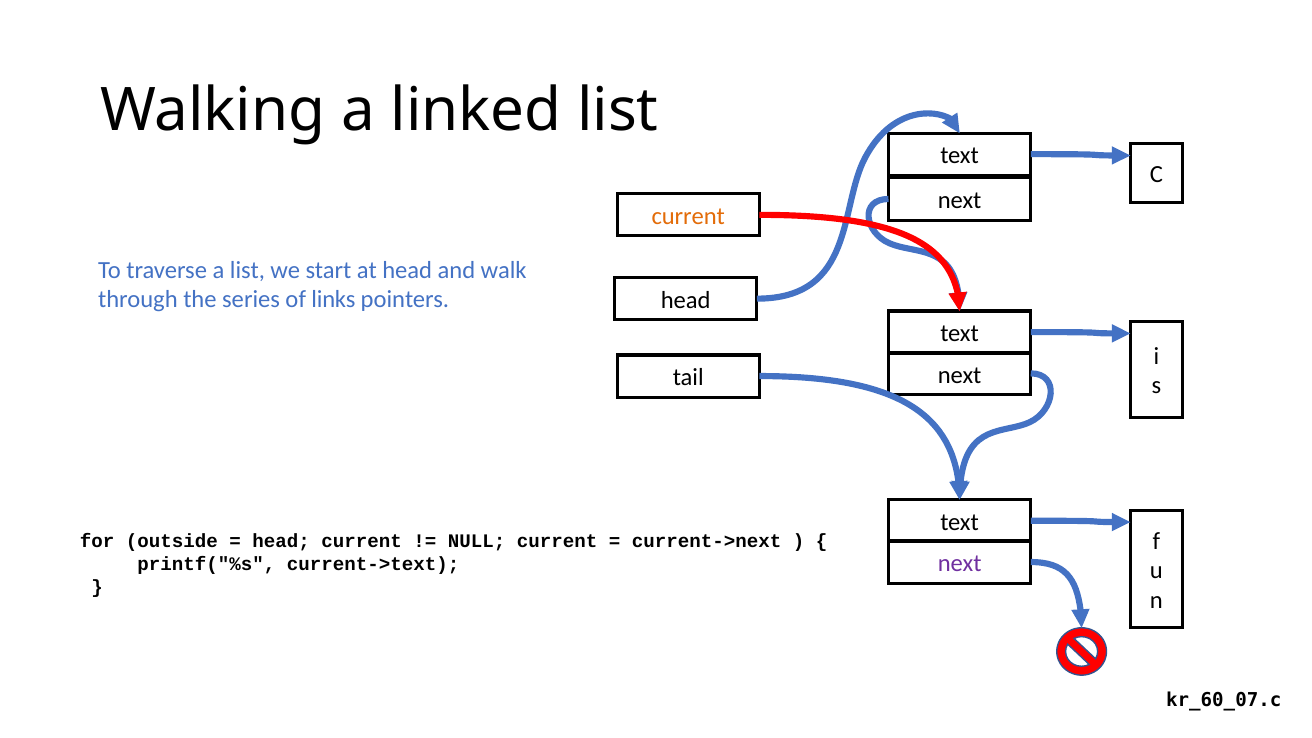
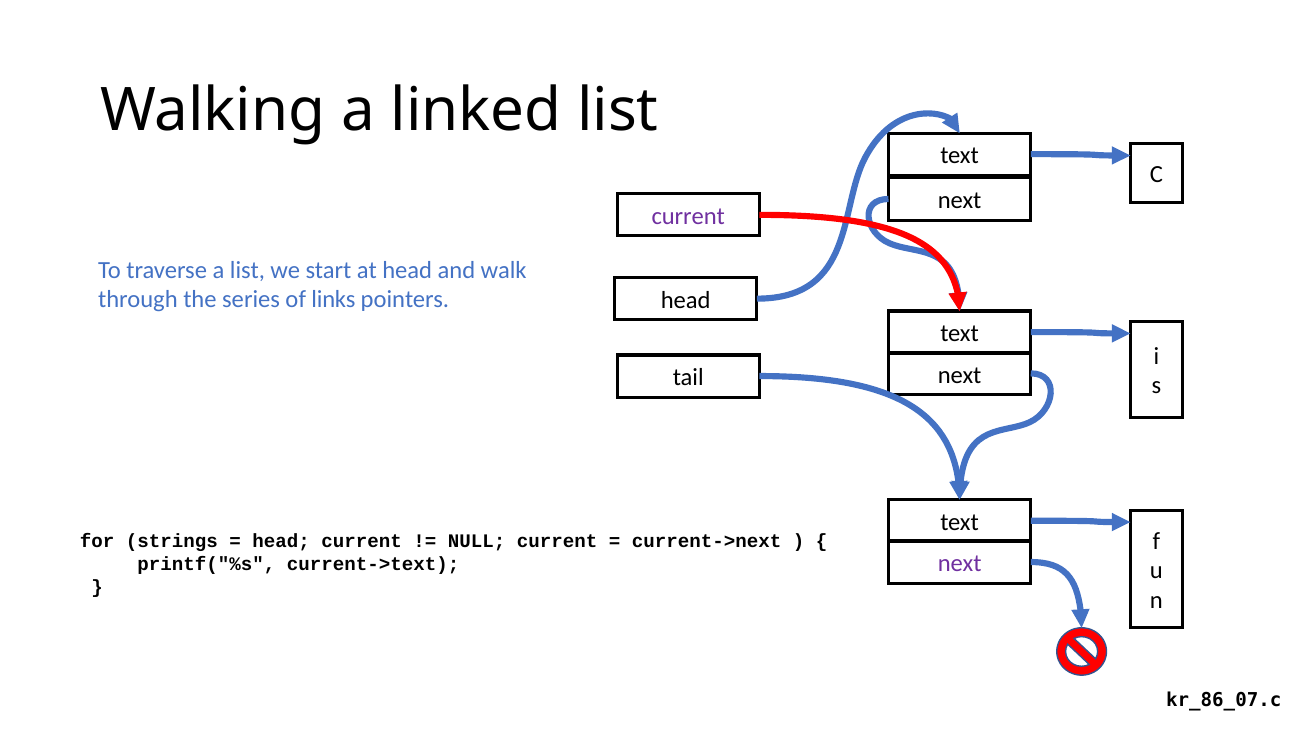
current at (688, 217) colour: orange -> purple
outside: outside -> strings
kr_60_07.c: kr_60_07.c -> kr_86_07.c
